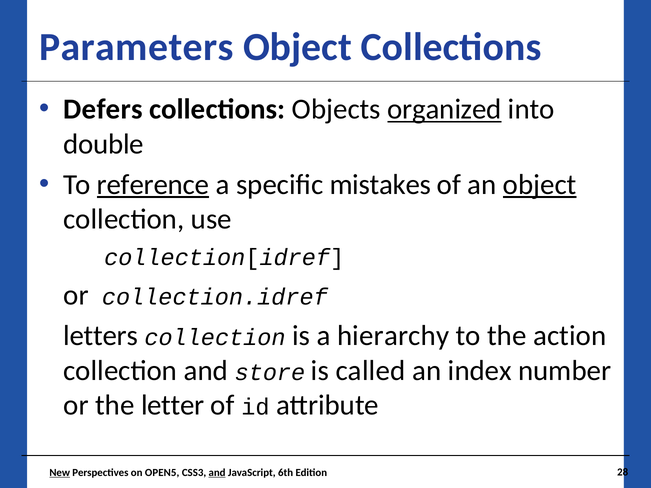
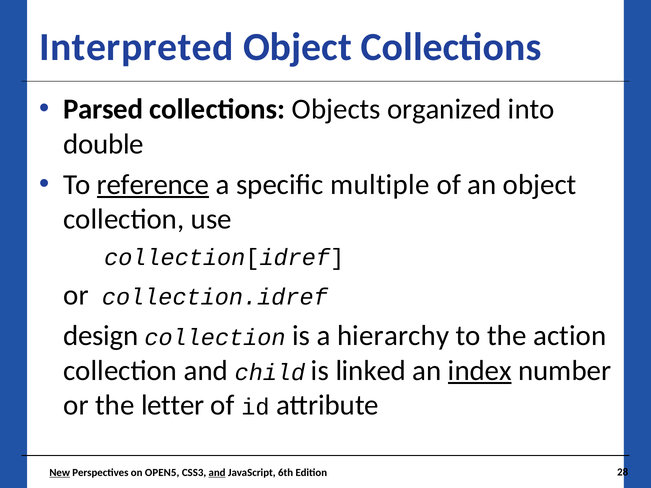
Parameters: Parameters -> Interpreted
Defers: Defers -> Parsed
organized underline: present -> none
mistakes: mistakes -> multiple
object at (540, 185) underline: present -> none
letters: letters -> design
store: store -> child
called: called -> linked
index underline: none -> present
